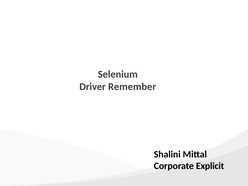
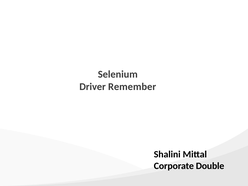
Explicit: Explicit -> Double
